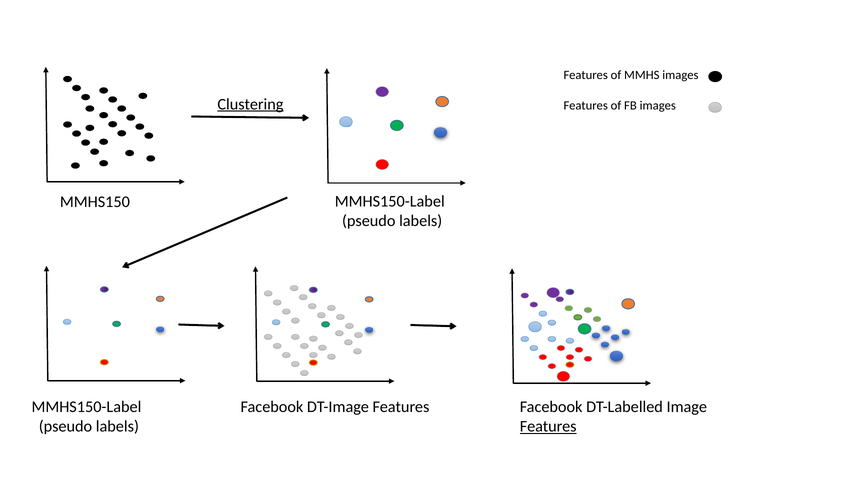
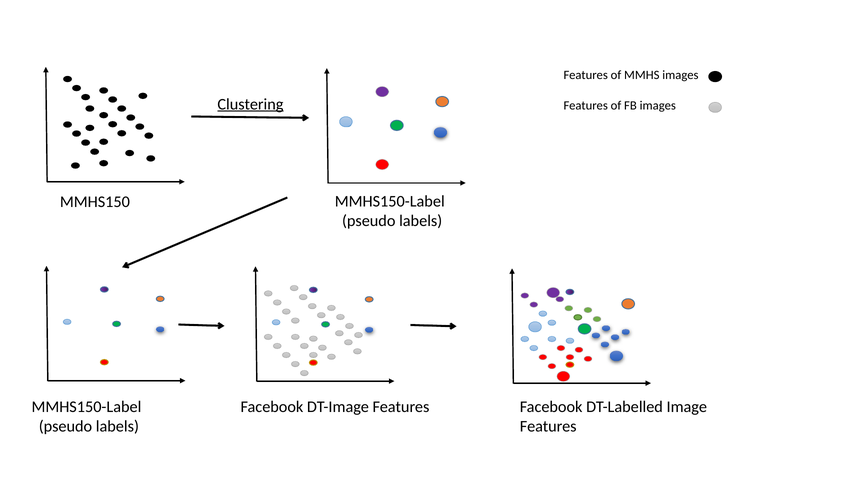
Features at (548, 426) underline: present -> none
